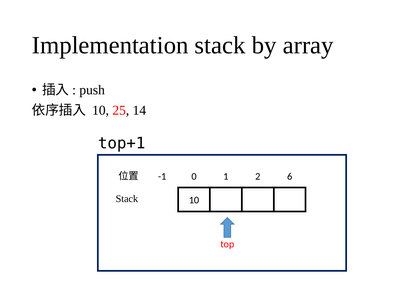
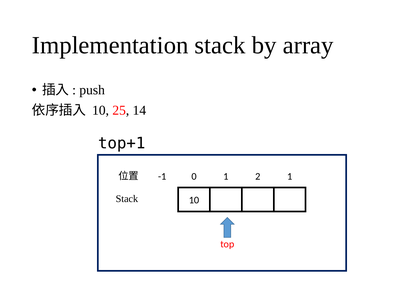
2 6: 6 -> 1
